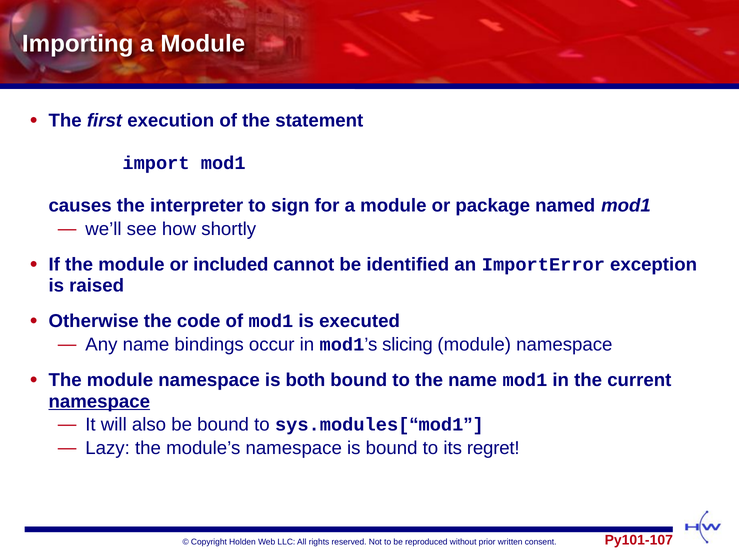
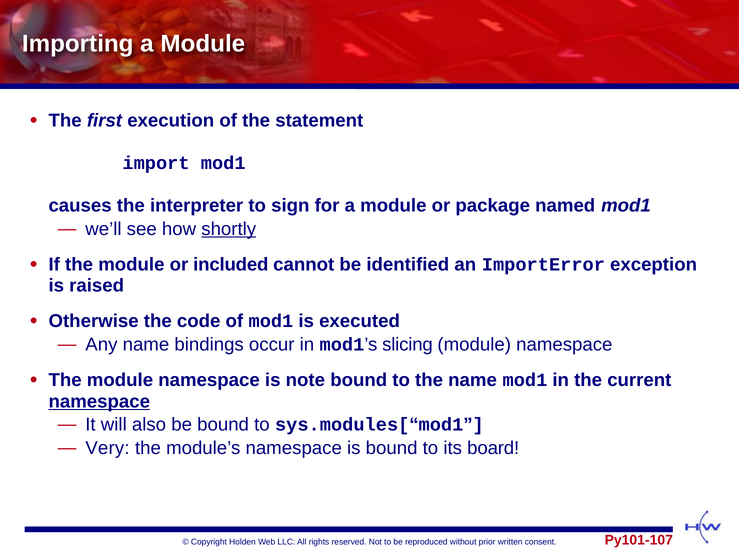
shortly underline: none -> present
both: both -> note
Lazy: Lazy -> Very
regret: regret -> board
